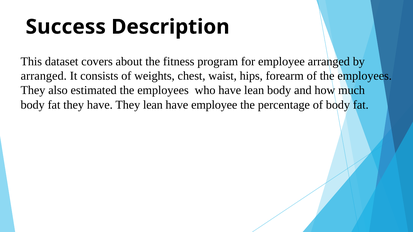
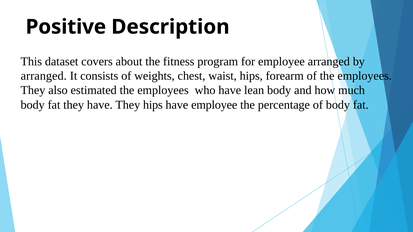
Success: Success -> Positive
They lean: lean -> hips
